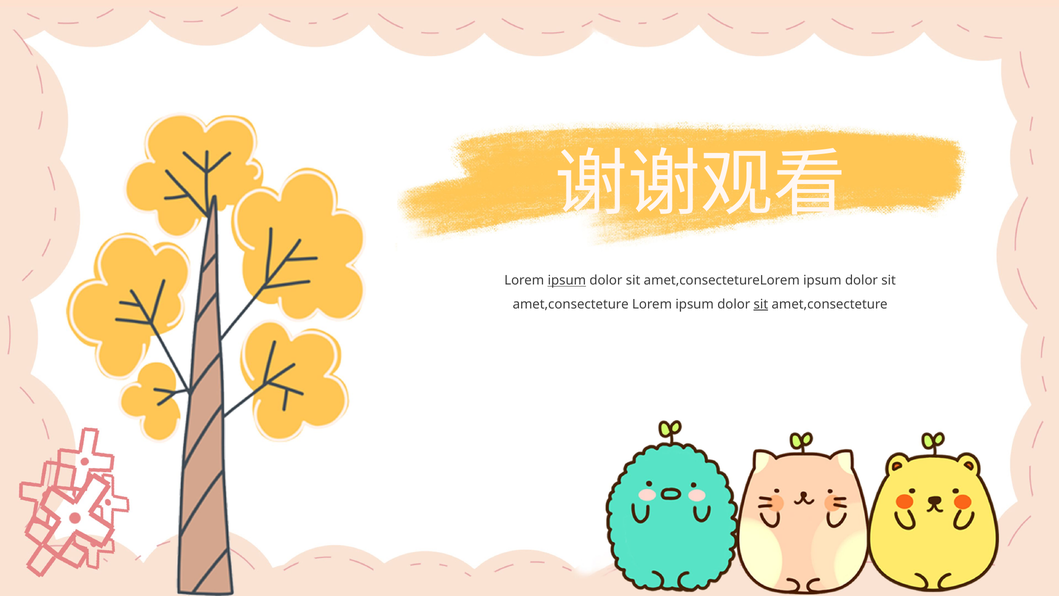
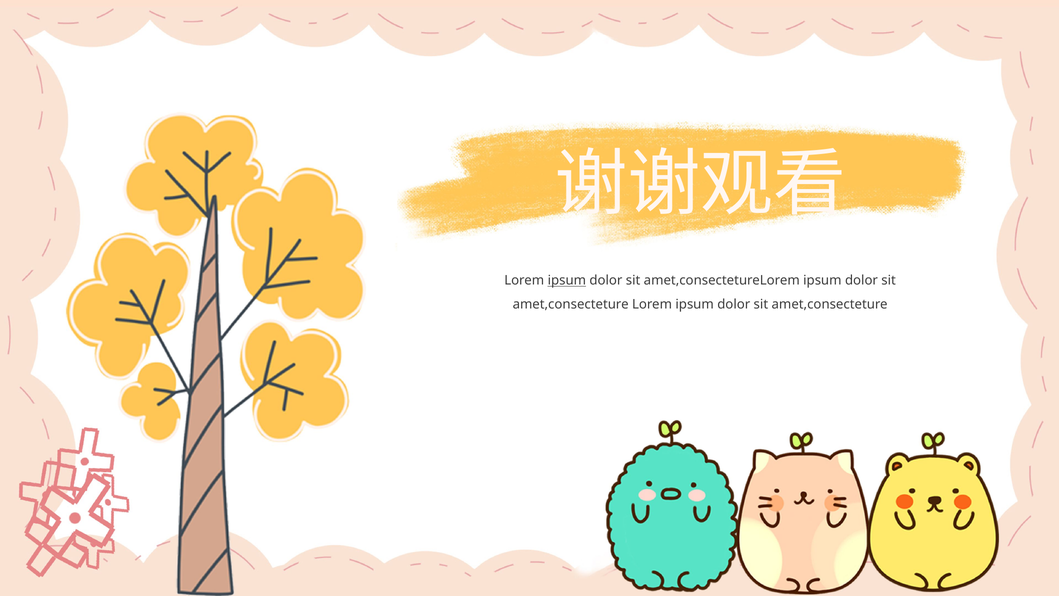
sit at (761, 304) underline: present -> none
